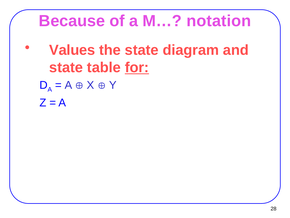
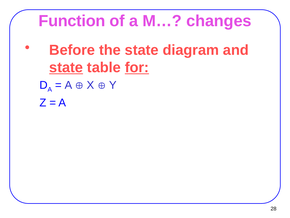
Because: Because -> Function
notation: notation -> changes
Values: Values -> Before
state at (66, 67) underline: none -> present
